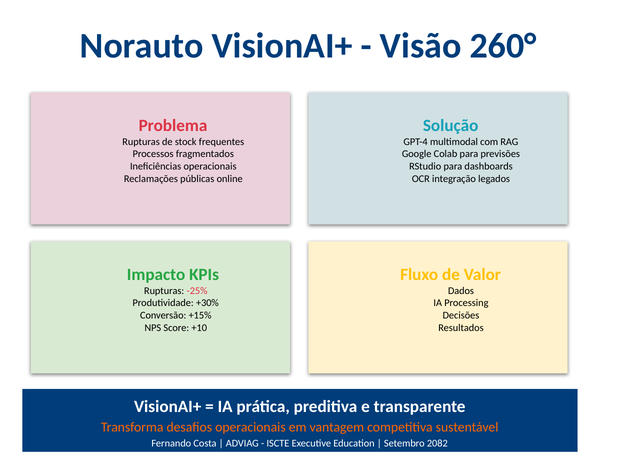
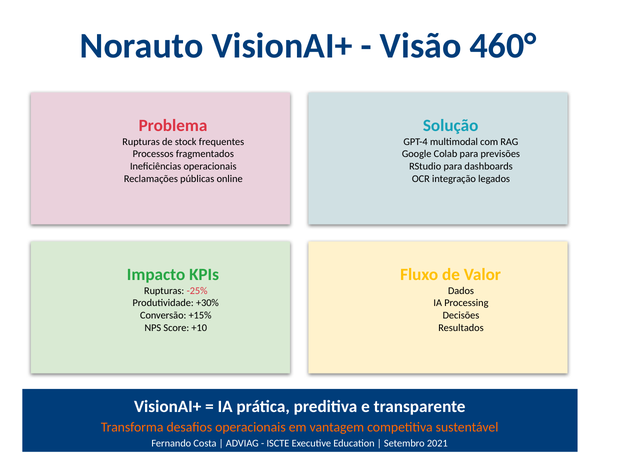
260°: 260° -> 460°
2082: 2082 -> 2021
